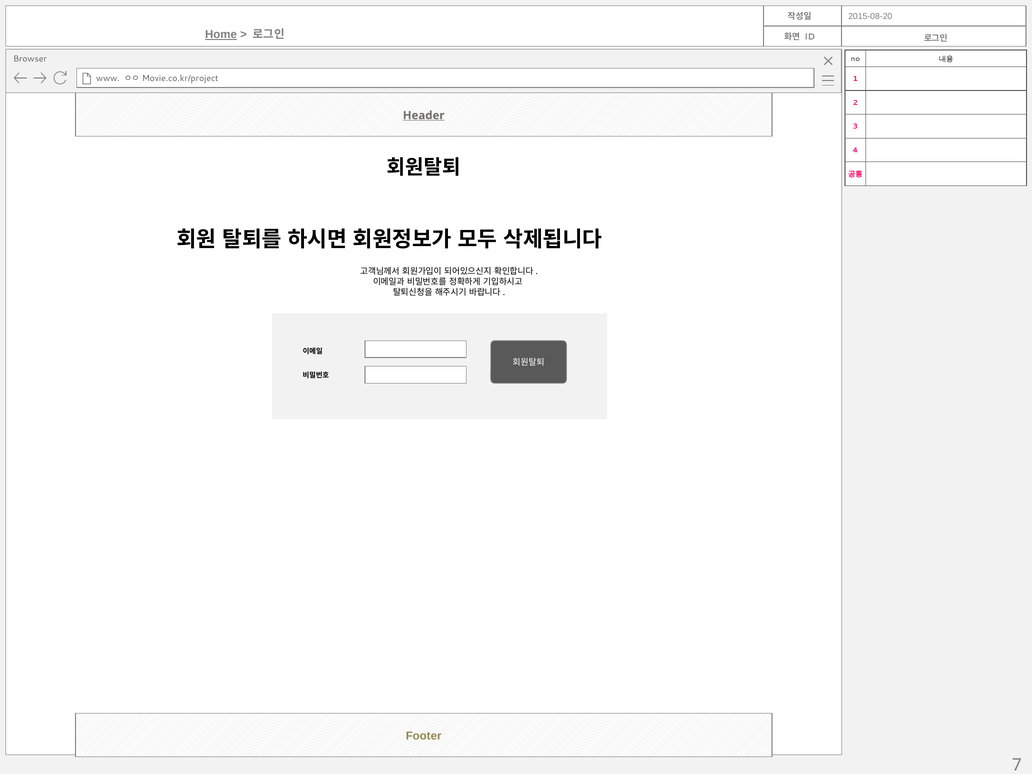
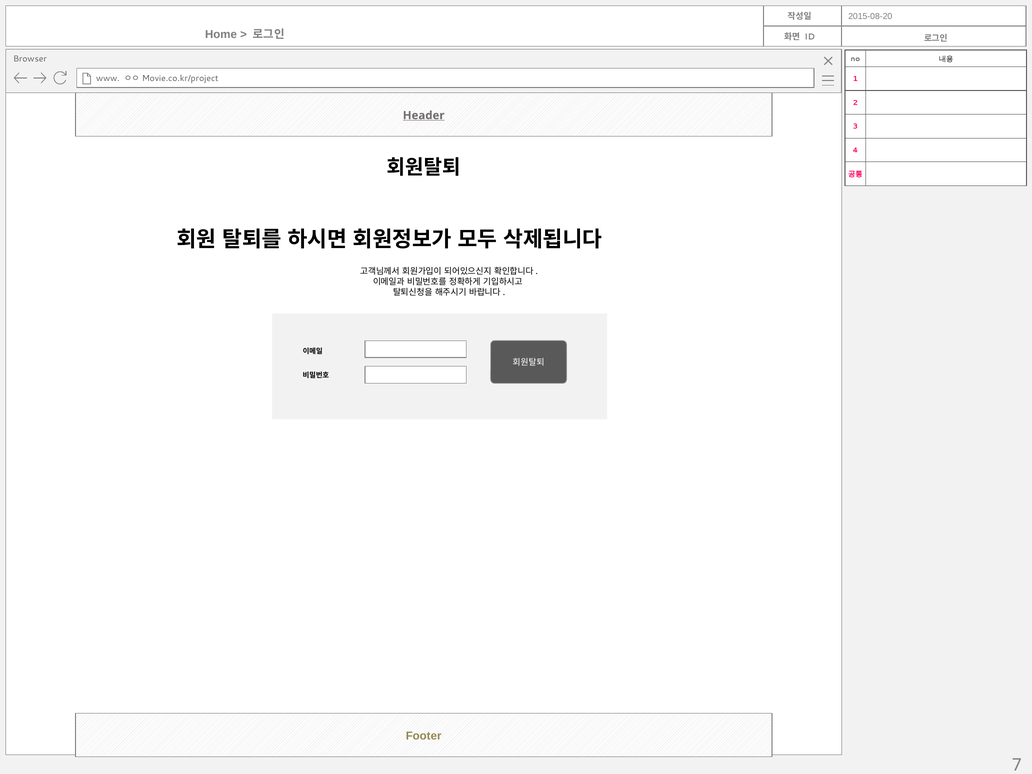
Home underline: present -> none
